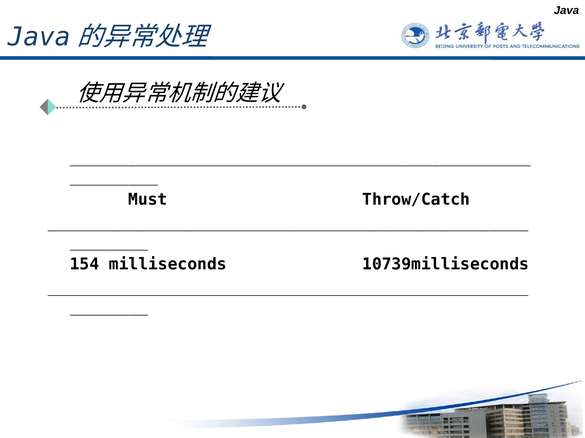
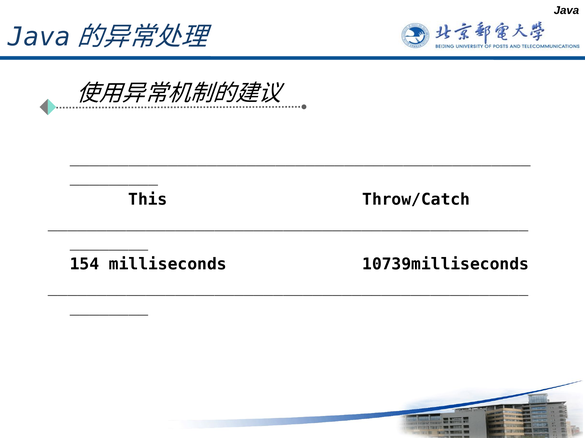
Must: Must -> This
